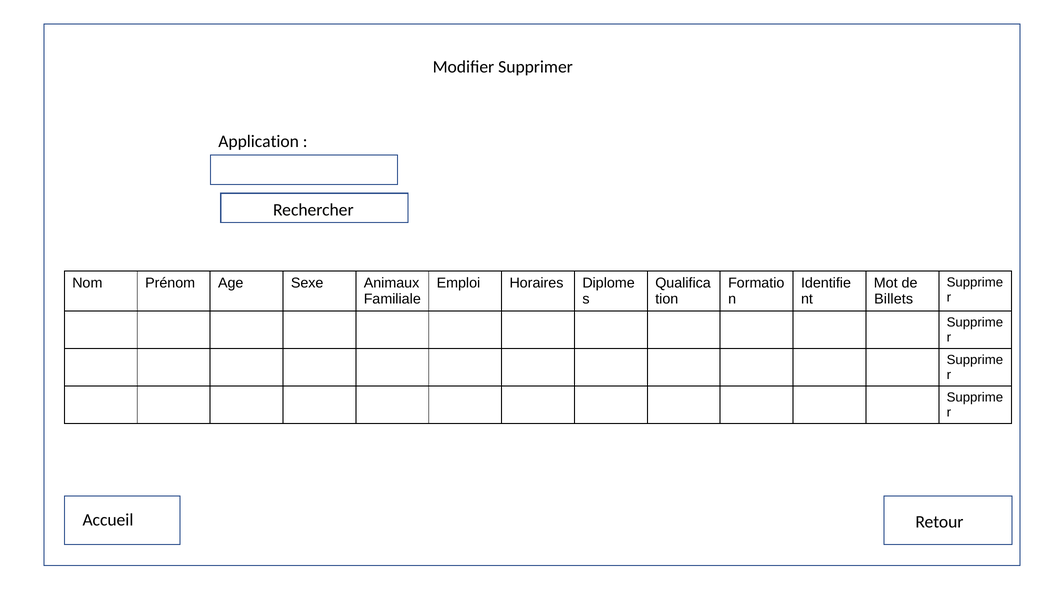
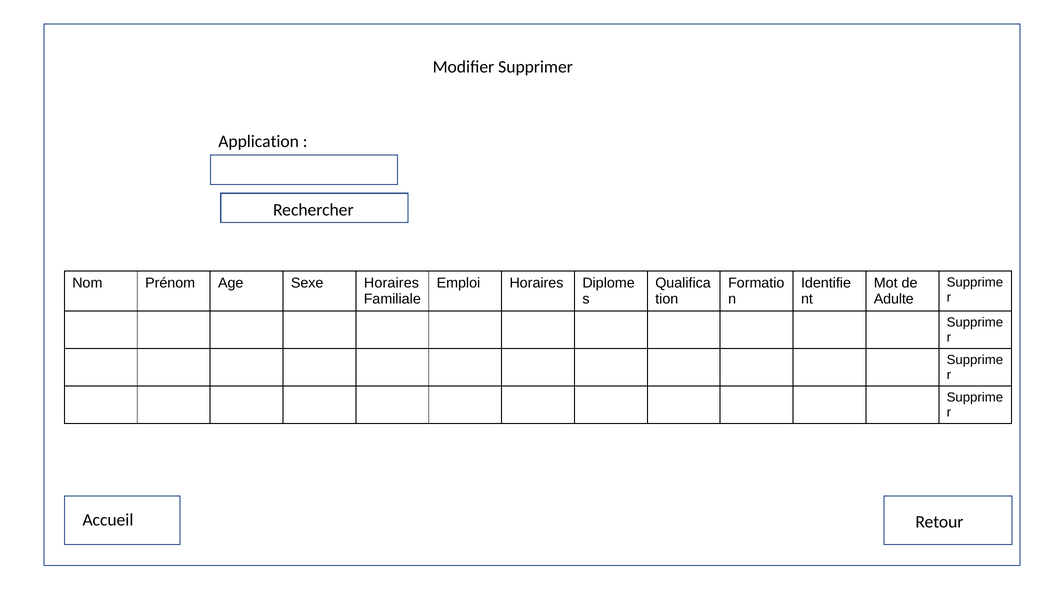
Sexe Animaux: Animaux -> Horaires
Billets: Billets -> Adulte
